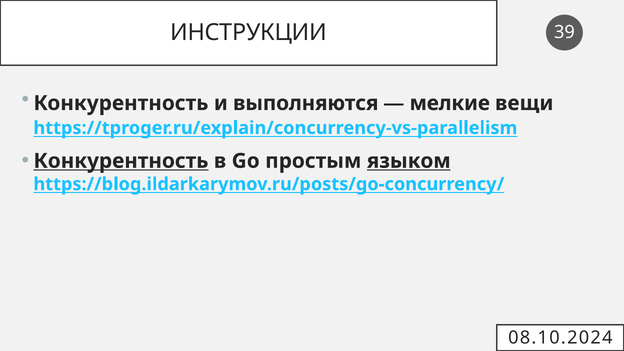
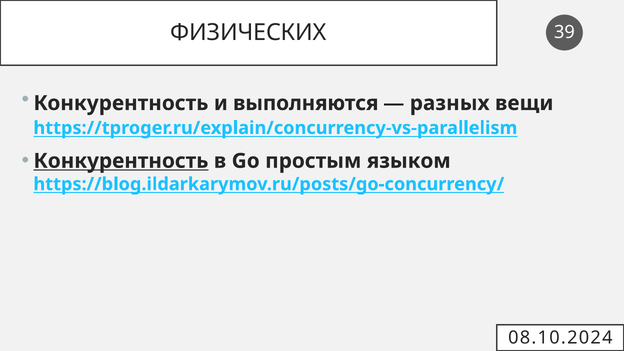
ИНСТРУКЦИИ: ИНСТРУКЦИИ -> ФИЗИЧЕСКИХ
мелкие: мелкие -> разных
языком underline: present -> none
